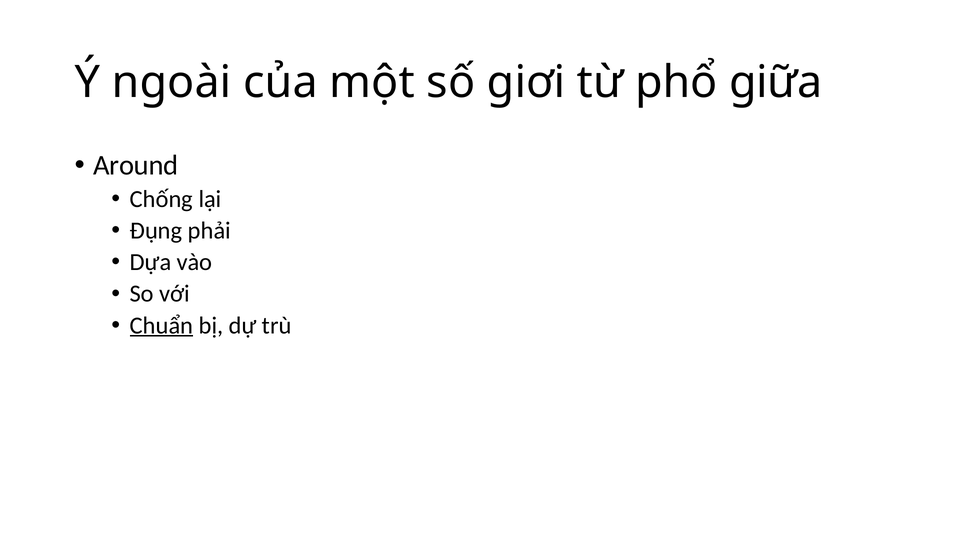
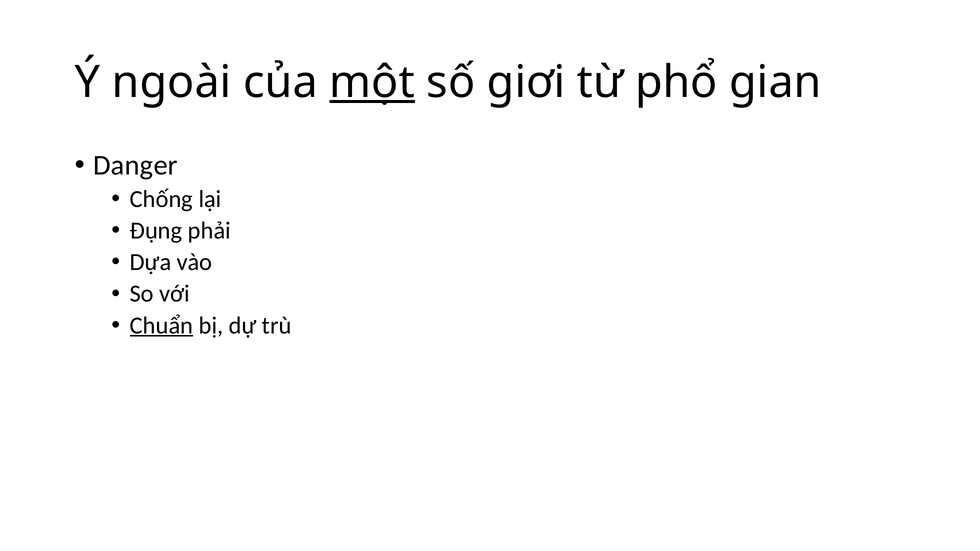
một underline: none -> present
giữa: giữa -> gian
Around: Around -> Danger
